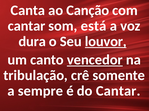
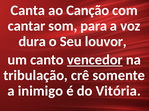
está: está -> para
louvor underline: present -> none
sempre: sempre -> inimigo
do Cantar: Cantar -> Vitória
